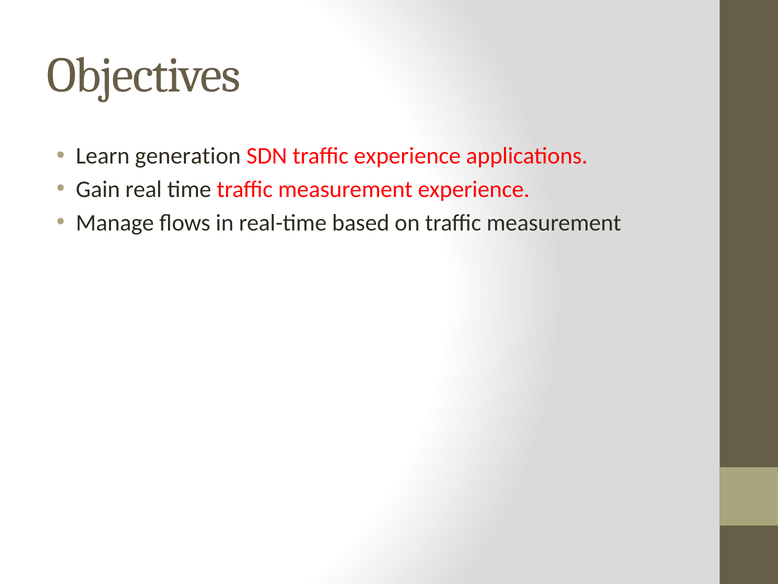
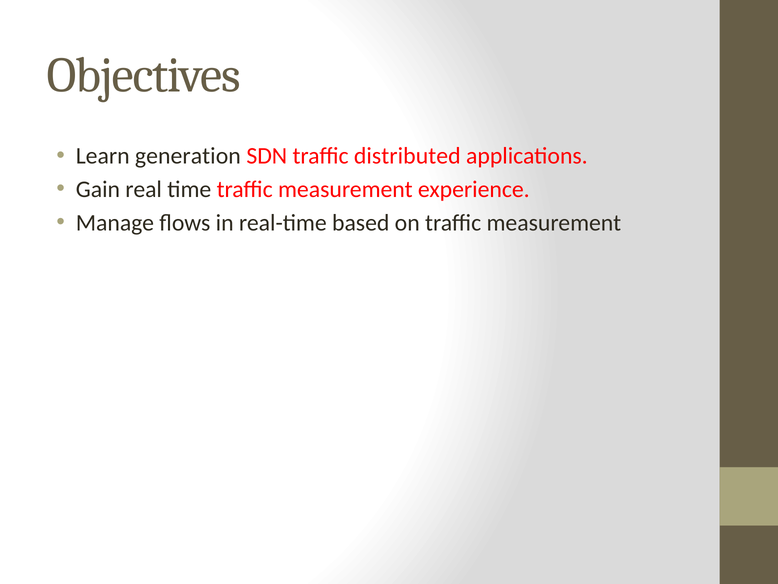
traffic experience: experience -> distributed
